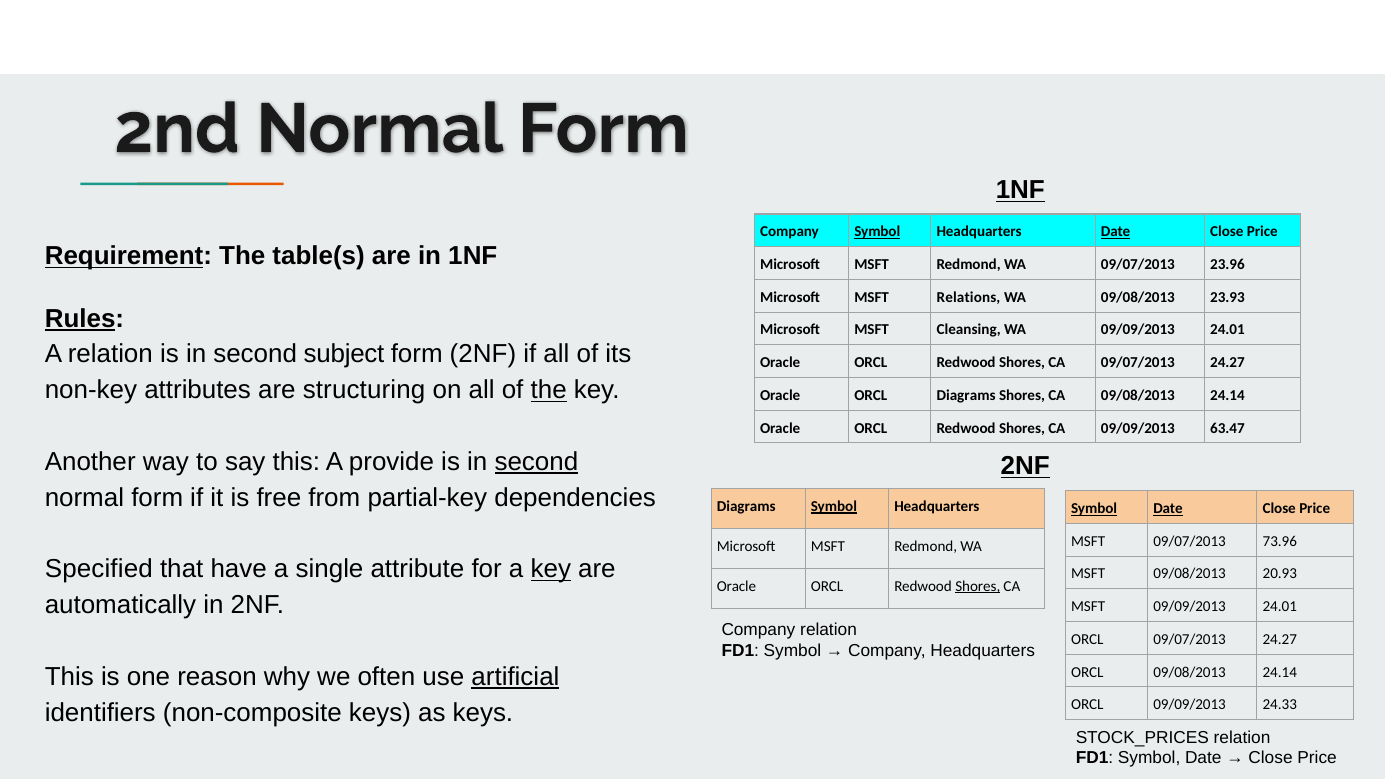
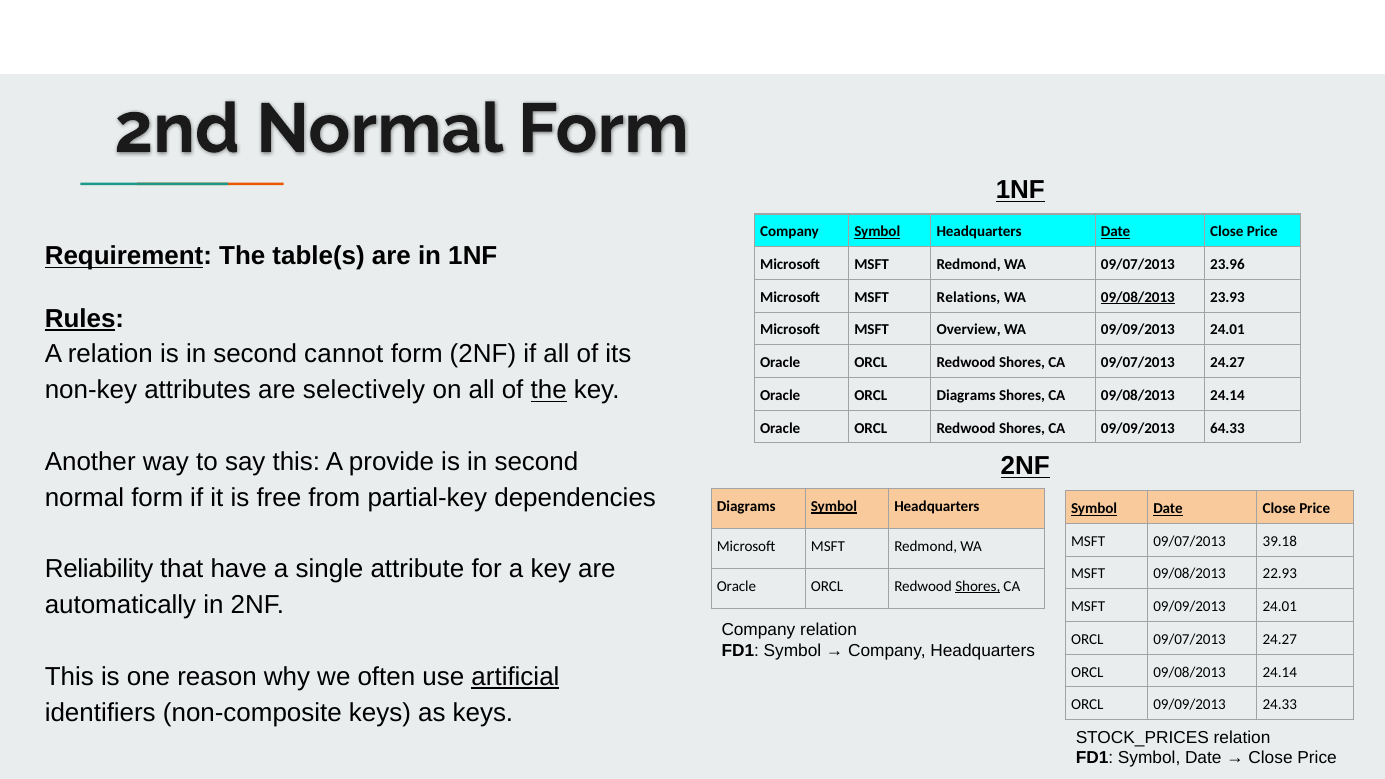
09/08/2013 at (1138, 297) underline: none -> present
Cleansing: Cleansing -> Overview
subject: subject -> cannot
structuring: structuring -> selectively
63.47: 63.47 -> 64.33
second at (536, 462) underline: present -> none
73.96: 73.96 -> 39.18
Specified: Specified -> Reliability
key at (551, 569) underline: present -> none
20.93: 20.93 -> 22.93
